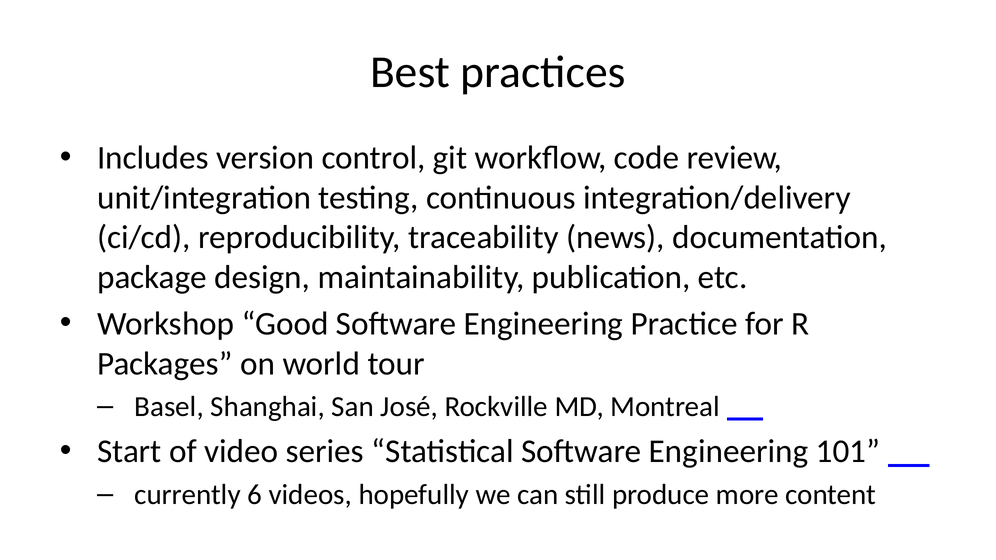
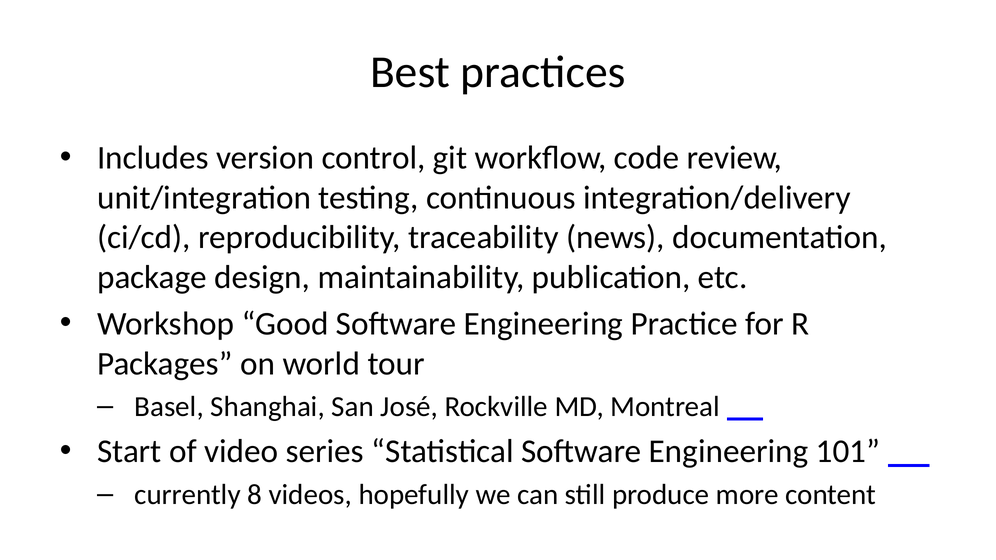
6: 6 -> 8
